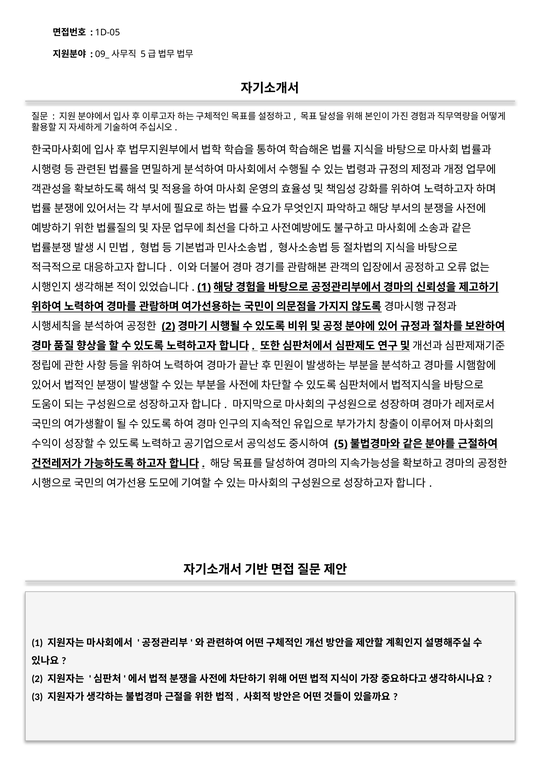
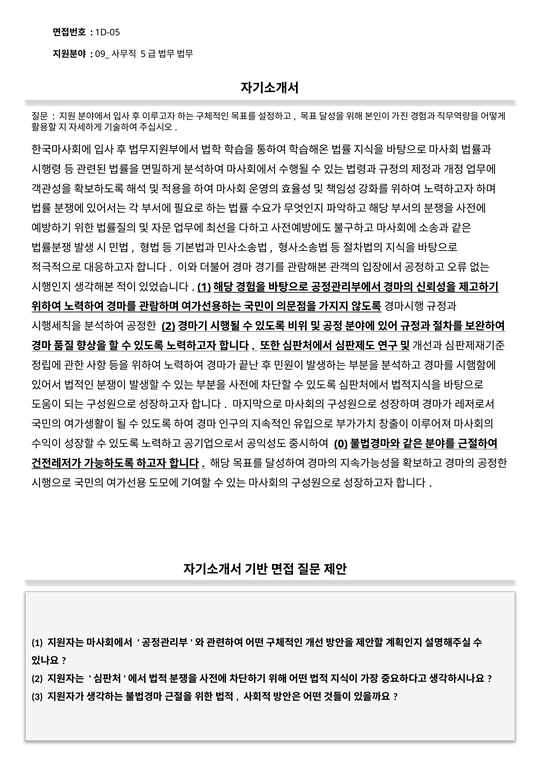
5: 5 -> 0
